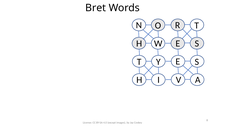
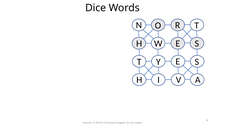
Bret: Bret -> Dice
